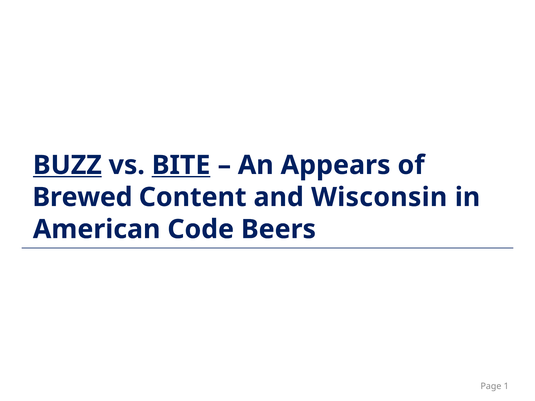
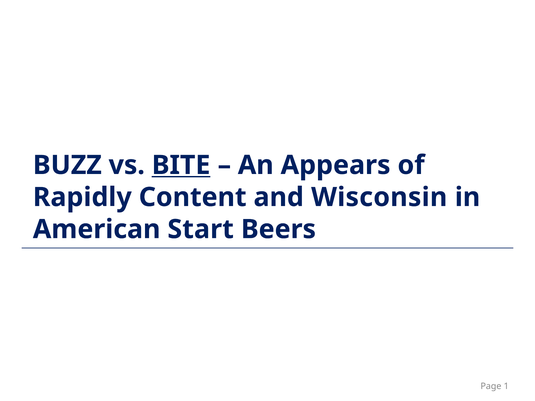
BUZZ underline: present -> none
Brewed: Brewed -> Rapidly
Code: Code -> Start
